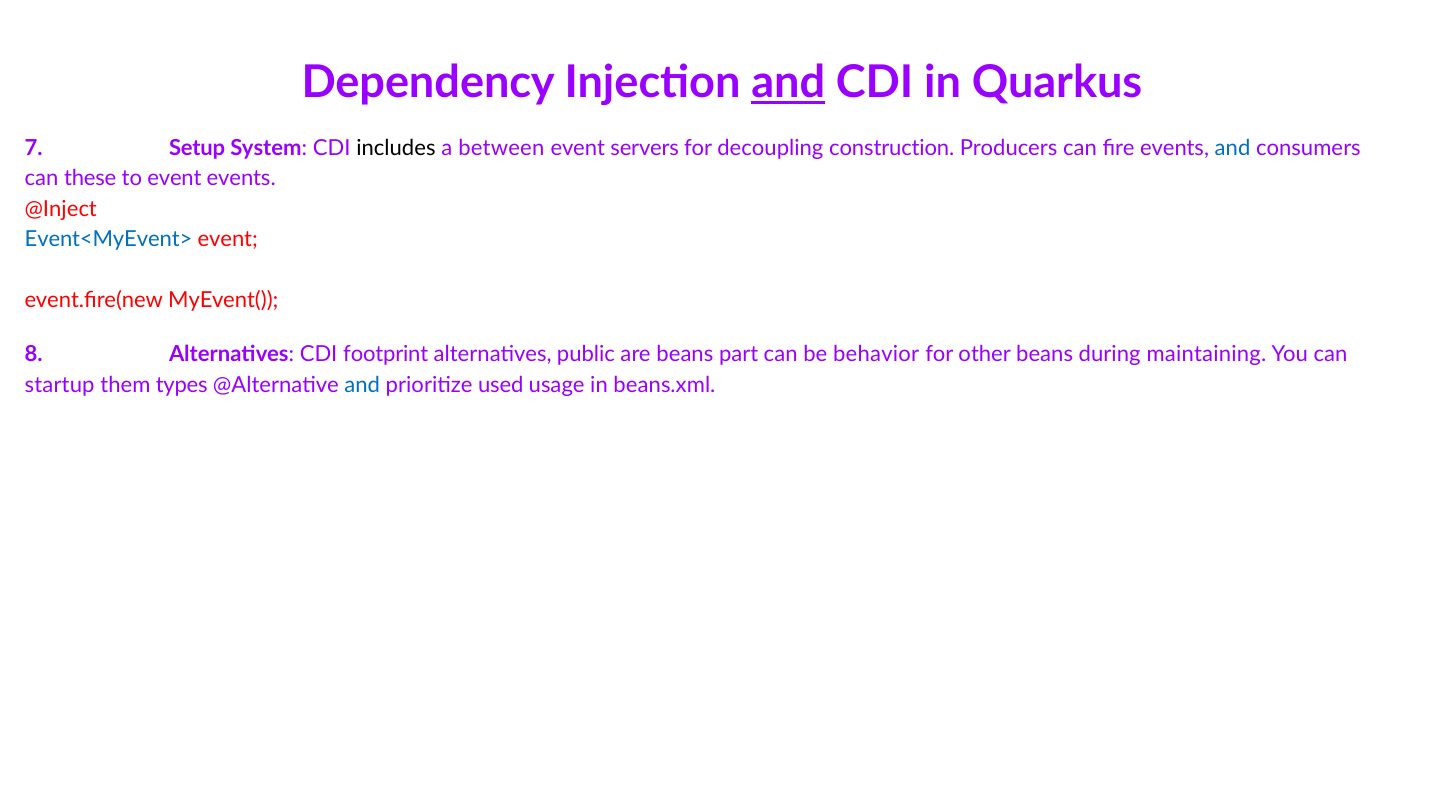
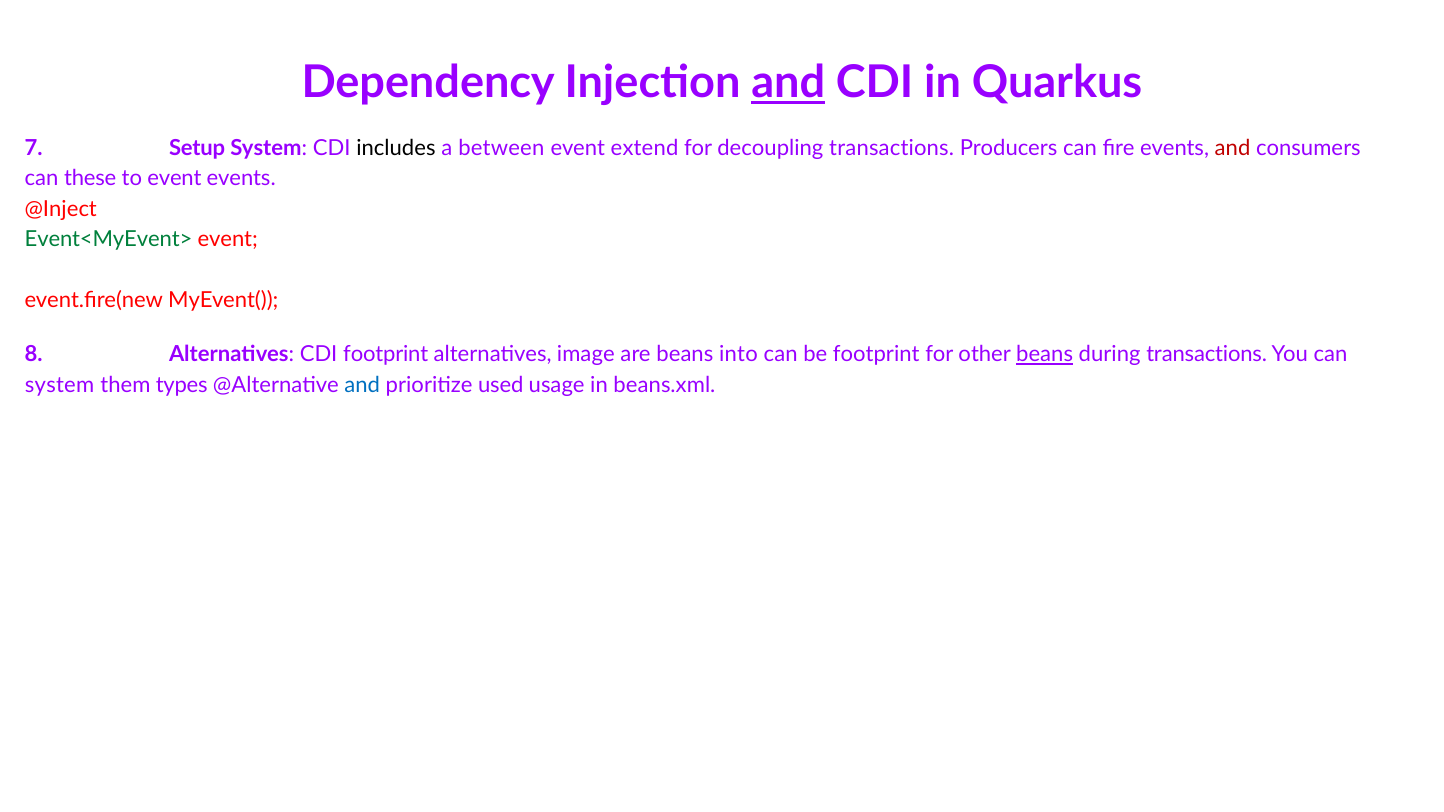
servers: servers -> extend
decoupling construction: construction -> transactions
and at (1233, 148) colour: blue -> red
Event<MyEvent> colour: blue -> green
public: public -> image
part: part -> into
be behavior: behavior -> footprint
beans at (1045, 355) underline: none -> present
during maintaining: maintaining -> transactions
startup at (60, 385): startup -> system
